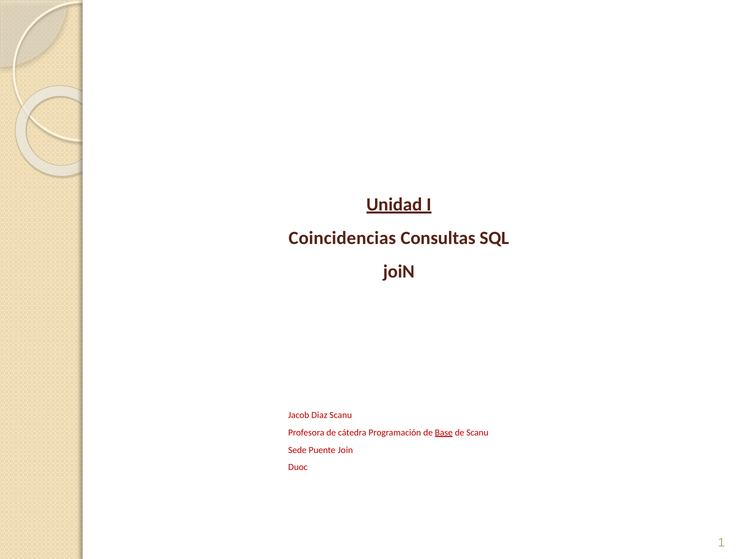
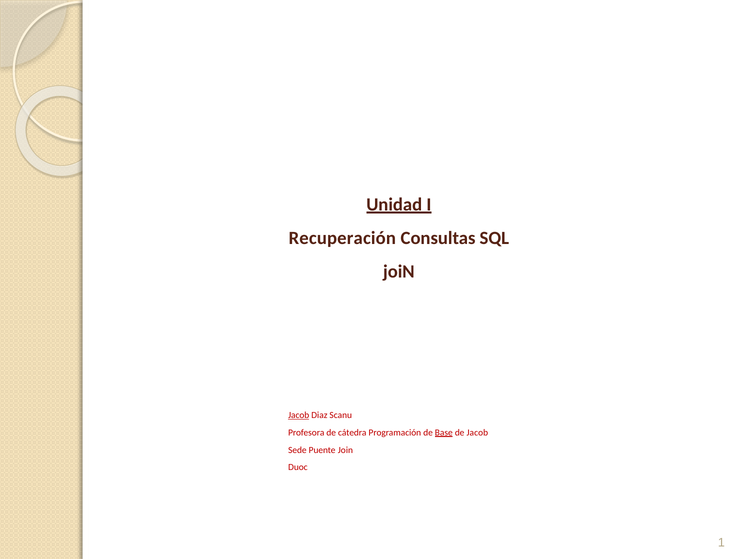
Coincidencias: Coincidencias -> Recuperación
Jacob at (299, 415) underline: none -> present
de Scanu: Scanu -> Jacob
